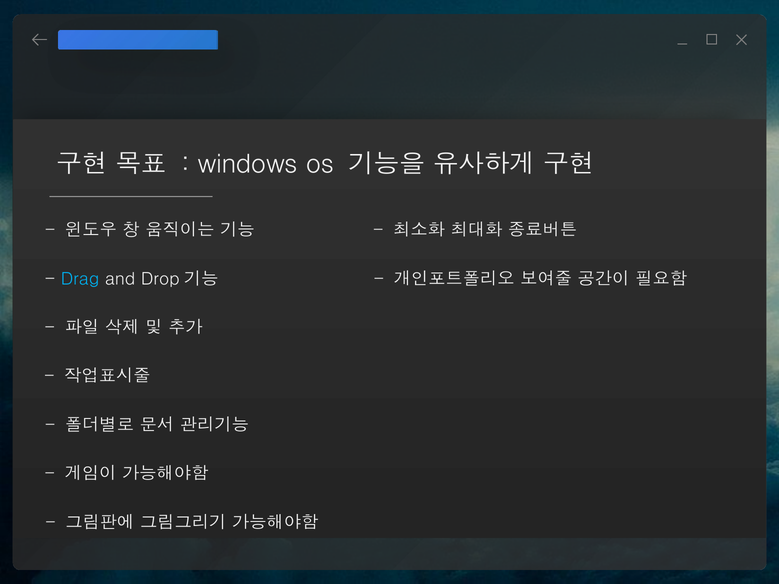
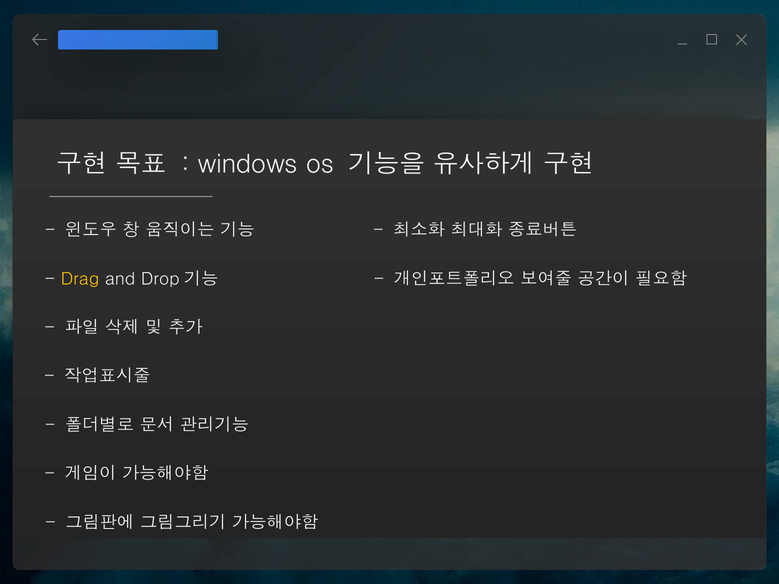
Drag colour: light blue -> yellow
